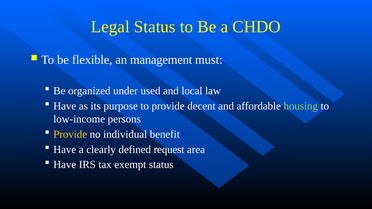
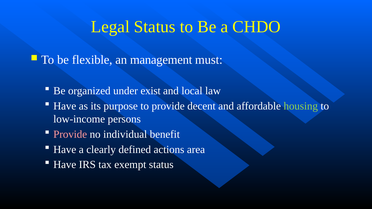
used: used -> exist
Provide at (70, 134) colour: yellow -> pink
request: request -> actions
